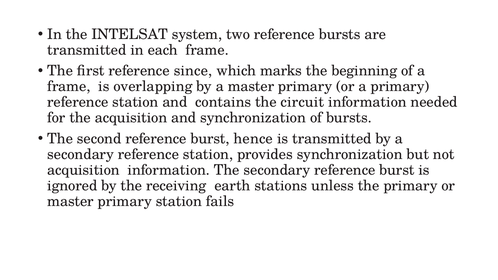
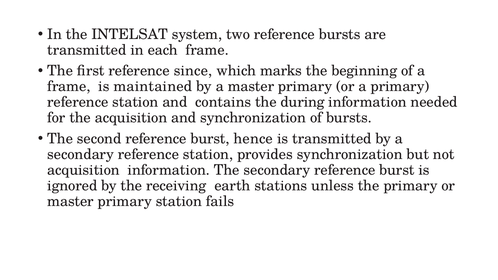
overlapping: overlapping -> maintained
circuit: circuit -> during
